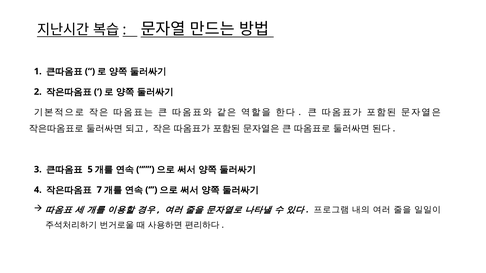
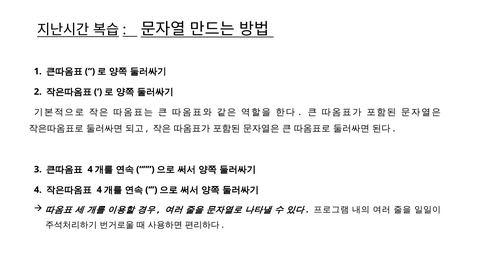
5 at (90, 170): 5 -> 4
7 at (99, 190): 7 -> 4
